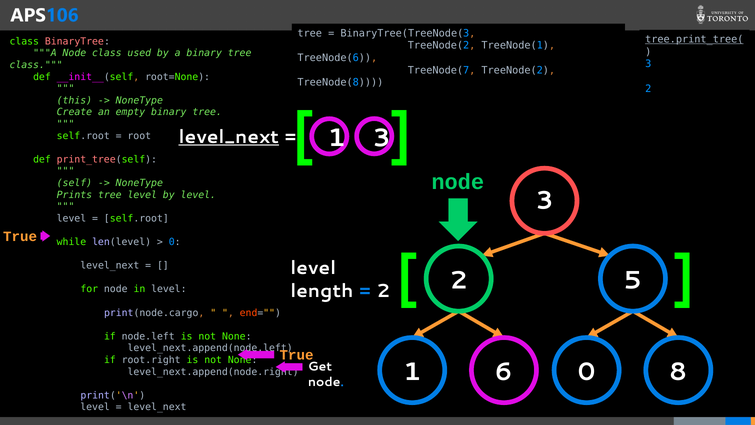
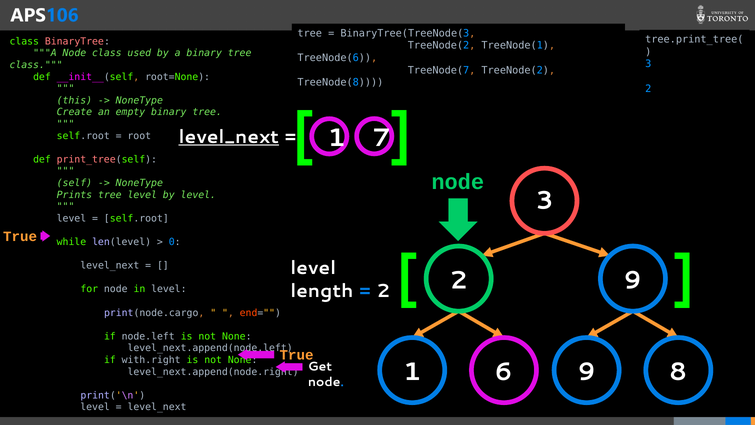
tree.print_tree( underline: present -> none
1 3: 3 -> 7
2 5: 5 -> 9
root.right: root.right -> with.right
6 0: 0 -> 9
